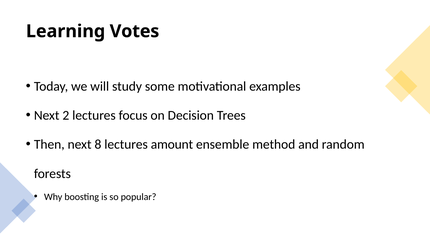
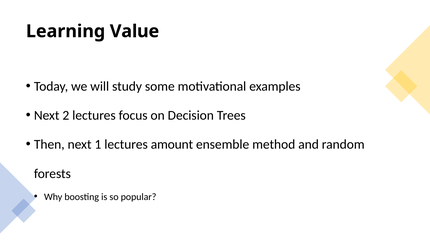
Votes: Votes -> Value
8: 8 -> 1
